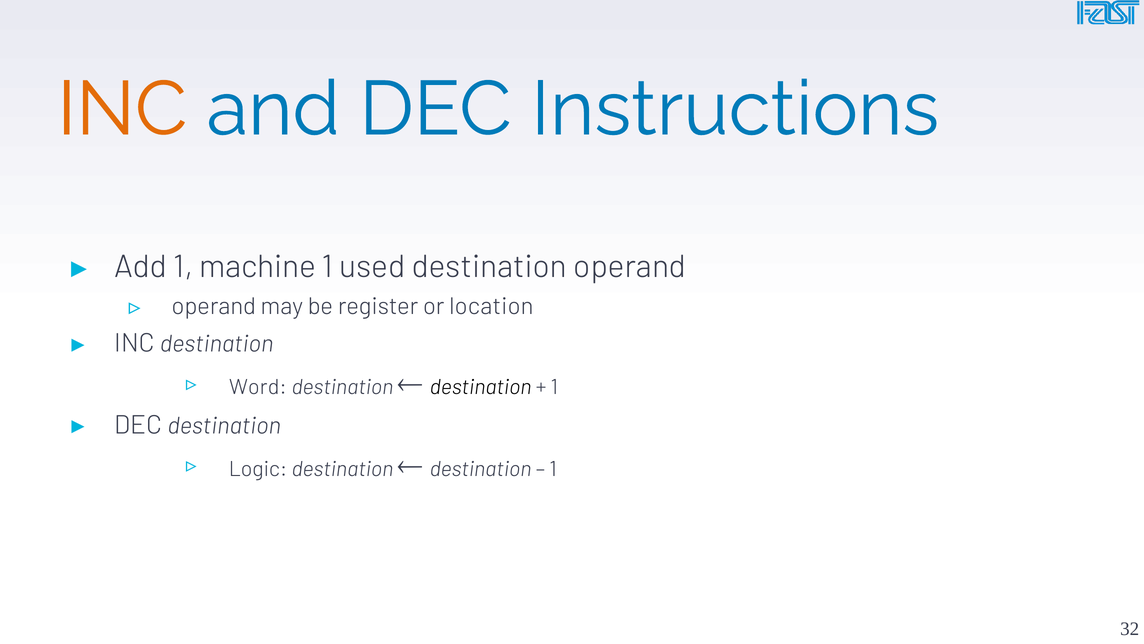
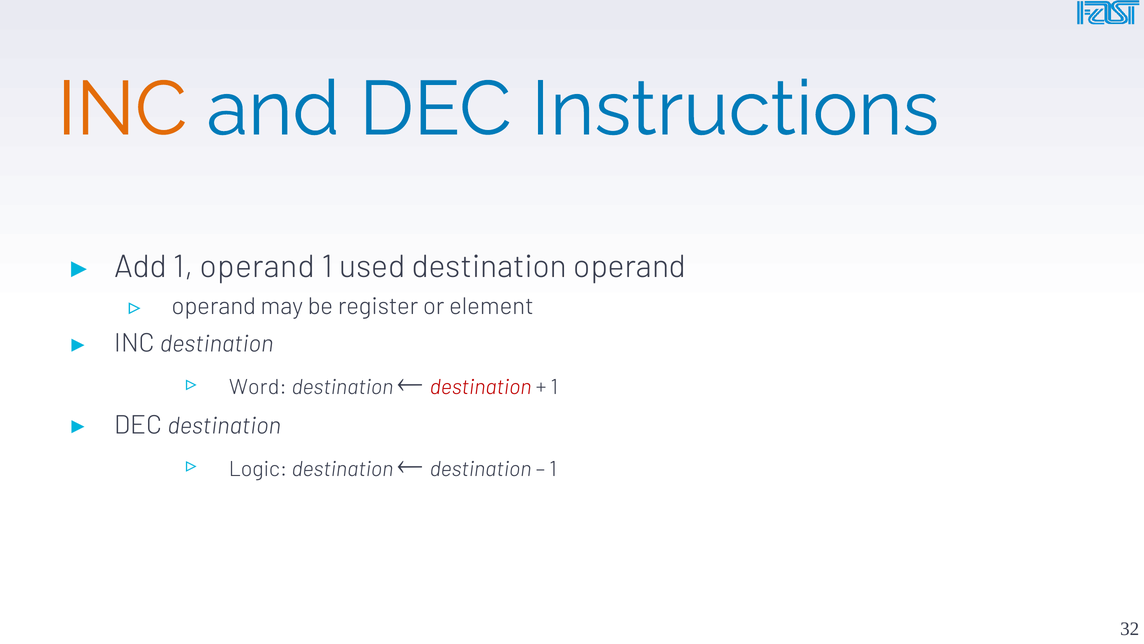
1 machine: machine -> operand
location: location -> element
destination at (481, 387) colour: black -> red
